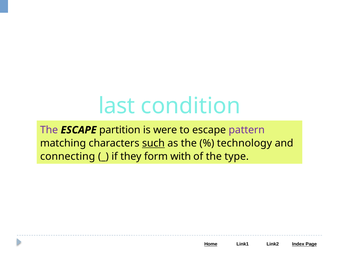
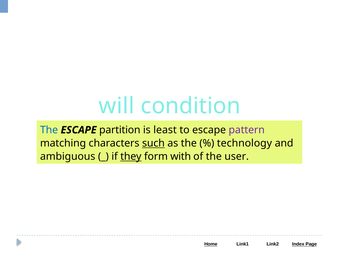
last: last -> will
The at (49, 130) colour: purple -> blue
were: were -> least
connecting: connecting -> ambiguous
they underline: none -> present
type: type -> user
